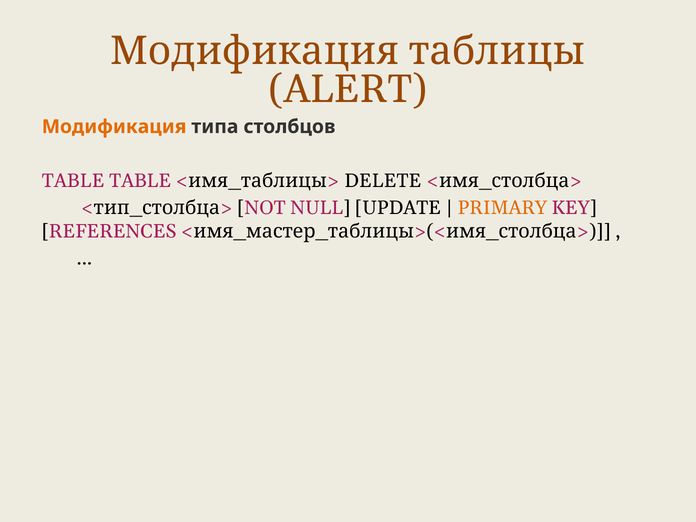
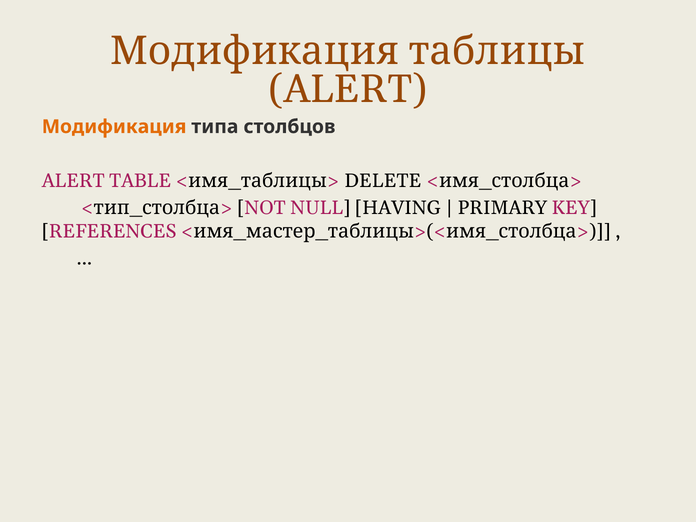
TABLE at (73, 181): TABLE -> ALERT
UPDATE: UPDATE -> HAVING
PRIMARY colour: orange -> black
